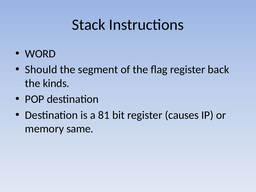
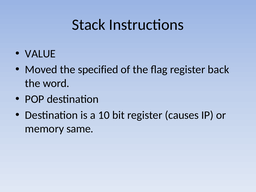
WORD: WORD -> VALUE
Should: Should -> Moved
segment: segment -> specified
kinds: kinds -> word
81: 81 -> 10
